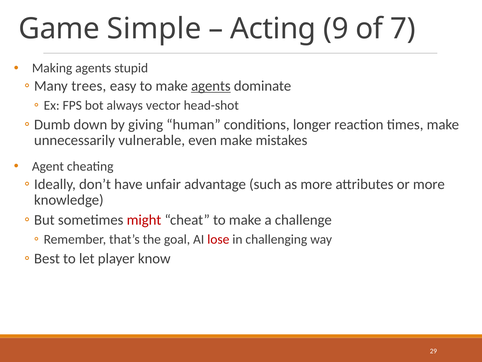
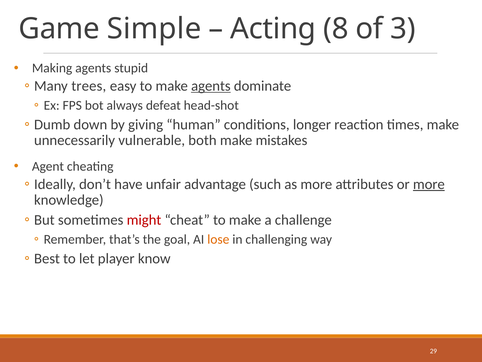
9: 9 -> 8
7: 7 -> 3
vector: vector -> defeat
even: even -> both
more at (429, 184) underline: none -> present
lose colour: red -> orange
